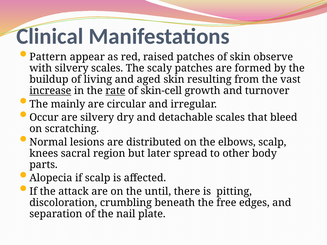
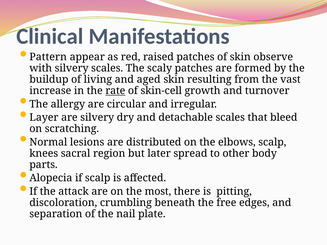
increase underline: present -> none
mainly: mainly -> allergy
Occur: Occur -> Layer
until: until -> most
